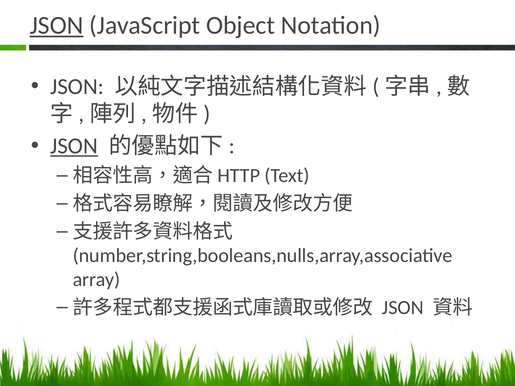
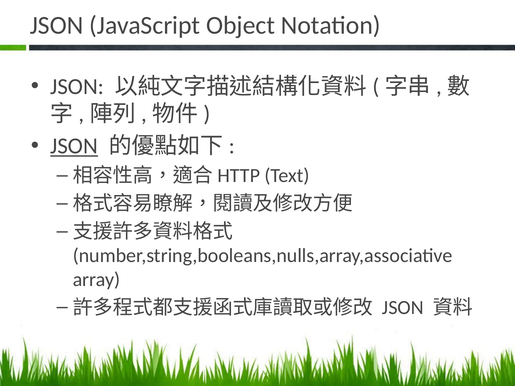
JSON at (57, 25) underline: present -> none
